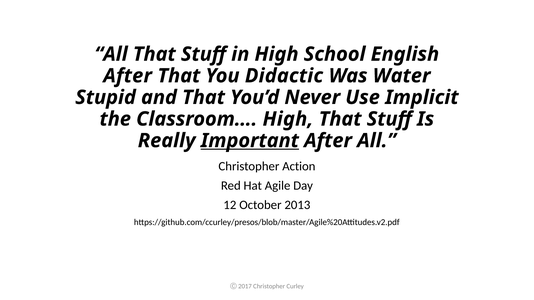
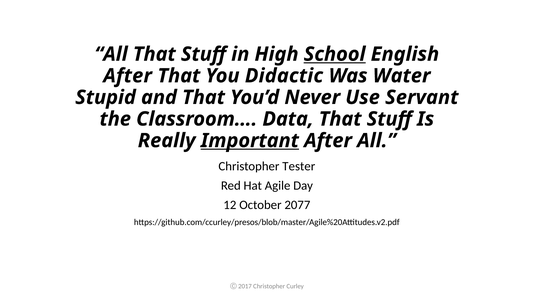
School underline: none -> present
Implicit: Implicit -> Servant
Classroom… High: High -> Data
Action: Action -> Tester
2013: 2013 -> 2077
